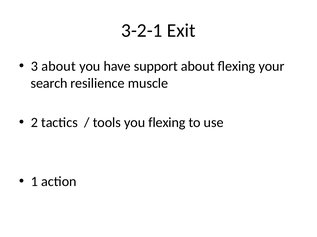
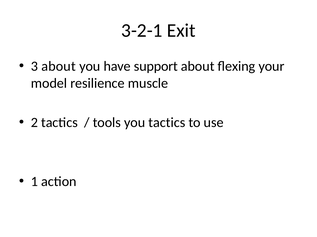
search: search -> model
you flexing: flexing -> tactics
